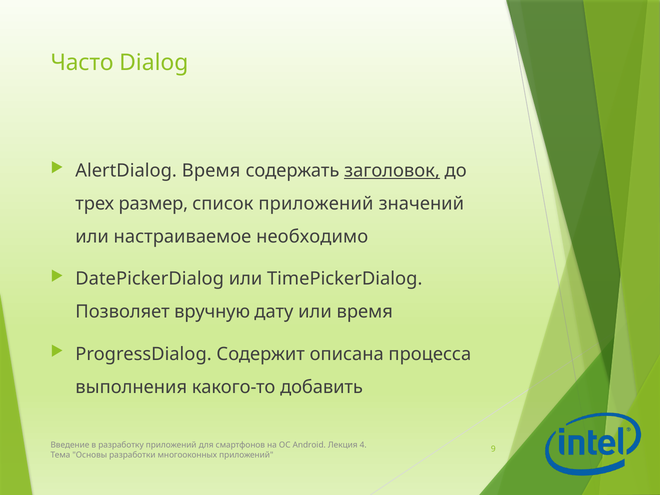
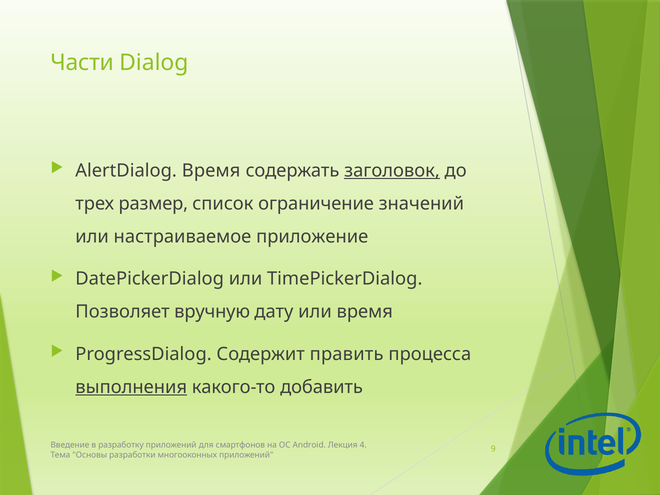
Часто: Часто -> Части
список приложений: приложений -> ограничение
необходимо: необходимо -> приложение
описана: описана -> править
выполнения underline: none -> present
